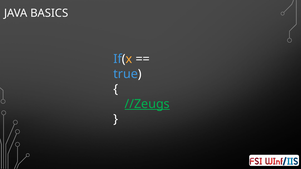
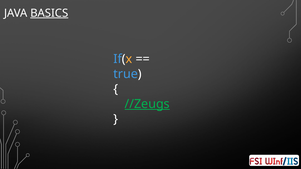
BASICS underline: none -> present
